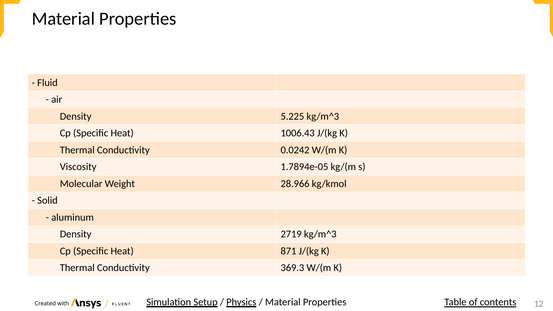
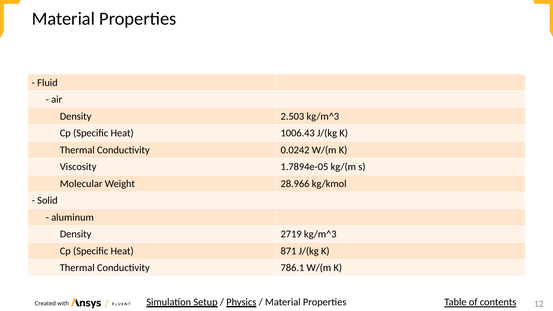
5.225: 5.225 -> 2.503
369.3: 369.3 -> 786.1
